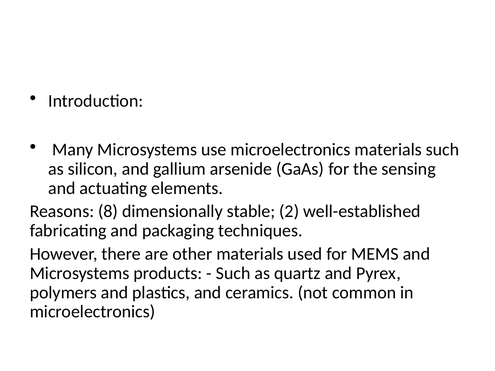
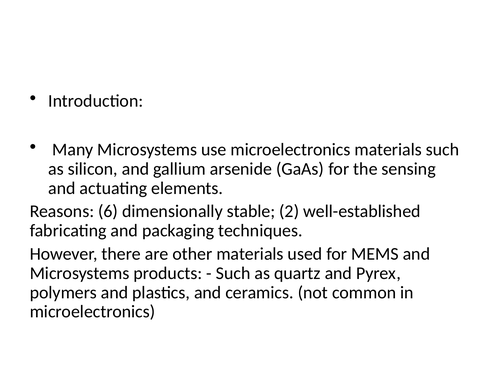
8: 8 -> 6
